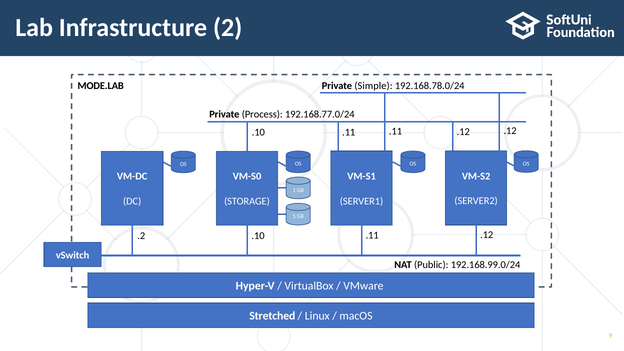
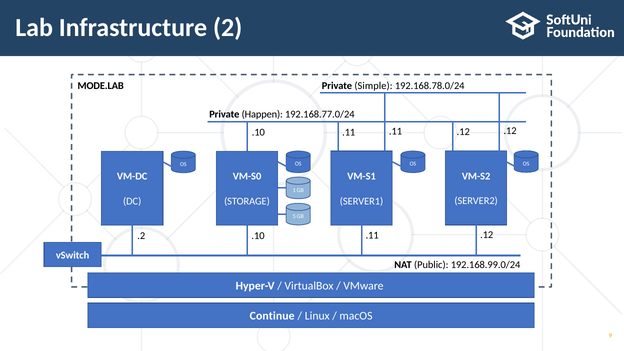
Process: Process -> Happen
Stretched: Stretched -> Continue
